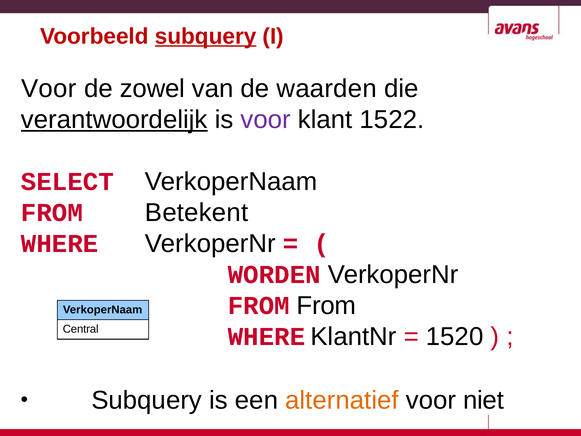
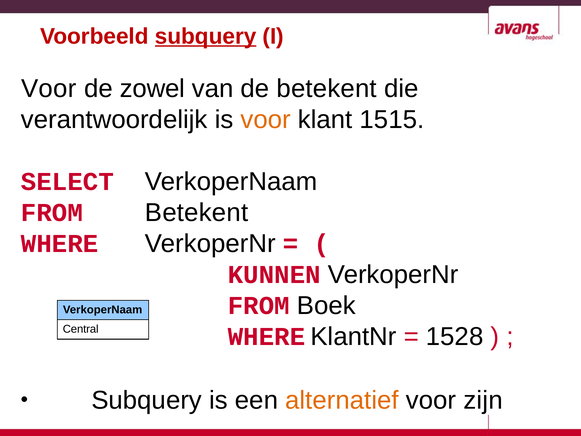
de waarden: waarden -> betekent
verantwoordelijk underline: present -> none
voor at (266, 120) colour: purple -> orange
1522: 1522 -> 1515
WORDEN: WORDEN -> KUNNEN
FROM From: From -> Boek
1520: 1520 -> 1528
niet: niet -> zijn
